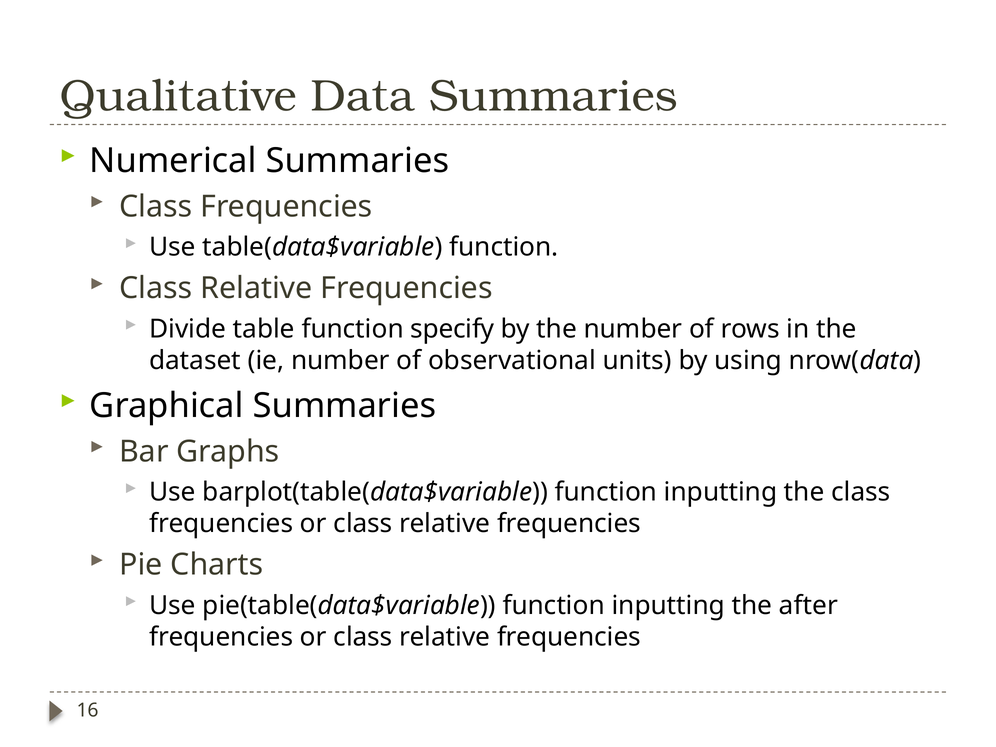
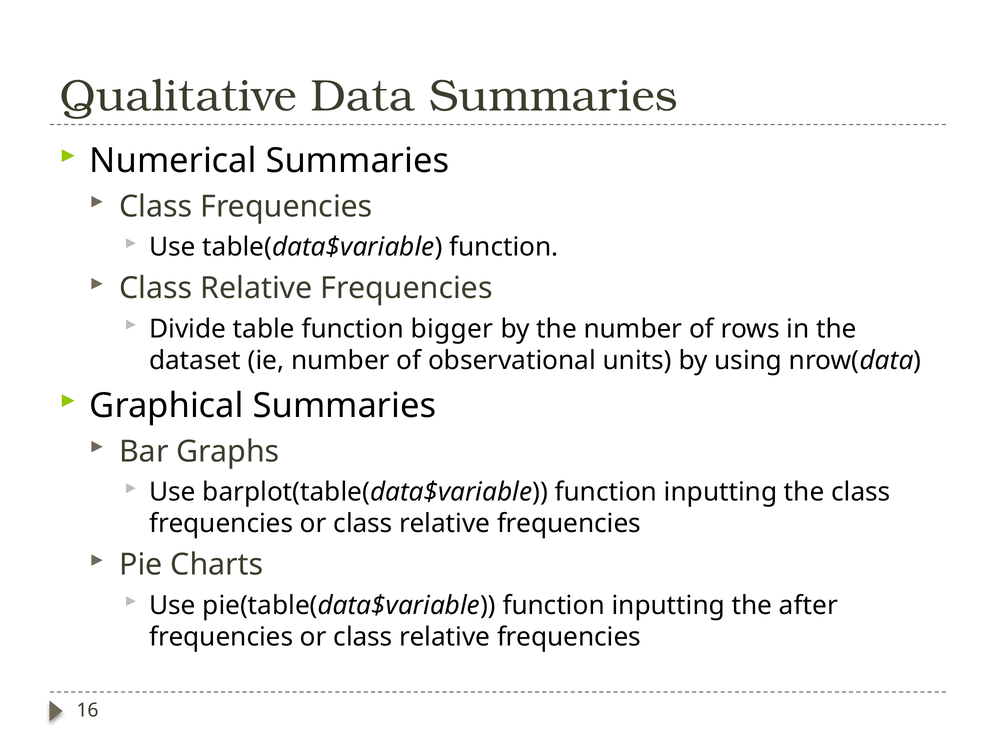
specify: specify -> bigger
